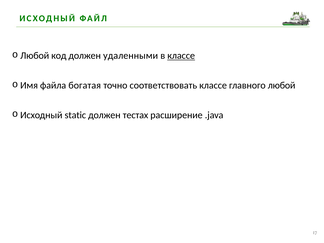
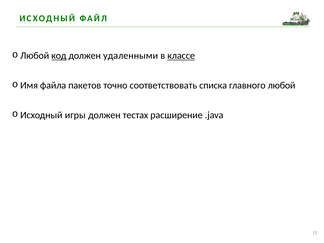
код underline: none -> present
богатая: богатая -> пакетов
соответствовать классе: классе -> списка
static: static -> игры
